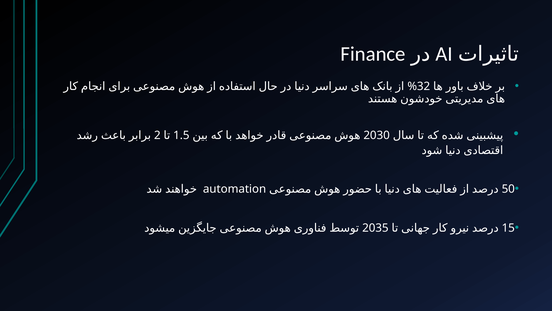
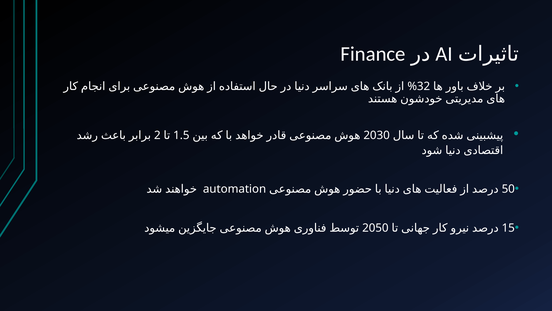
2035: 2035 -> 2050
